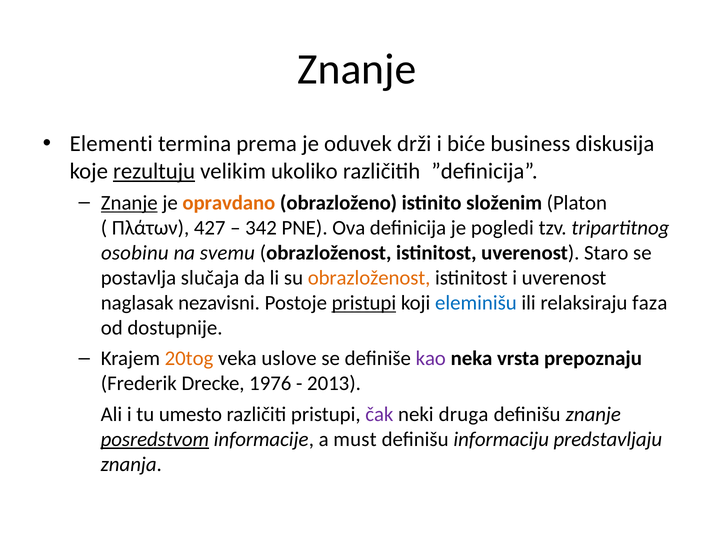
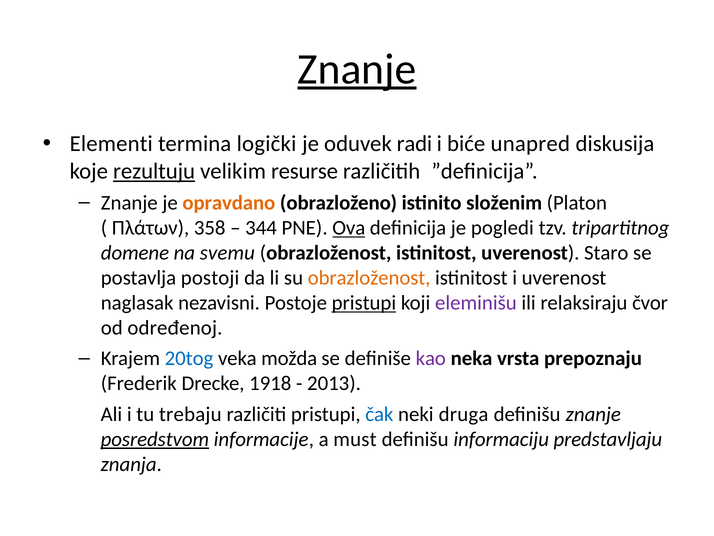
Znanje at (357, 69) underline: none -> present
prema: prema -> logički
drži: drži -> radi
business: business -> unapred
ukoliko: ukoliko -> resurse
Znanje at (129, 203) underline: present -> none
427: 427 -> 358
342: 342 -> 344
Ova underline: none -> present
osobinu: osobinu -> domene
slučaja: slučaja -> postoji
eleminišu colour: blue -> purple
faza: faza -> čvor
dostupnije: dostupnije -> određenoj
20tog colour: orange -> blue
uslove: uslove -> možda
1976: 1976 -> 1918
umesto: umesto -> trebaju
čak colour: purple -> blue
